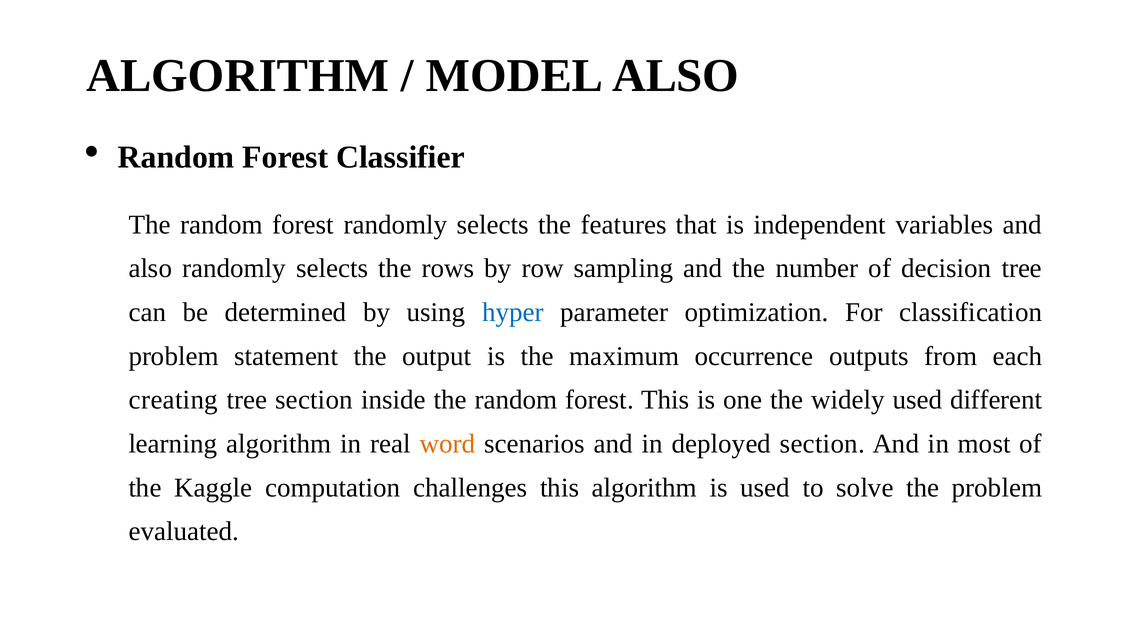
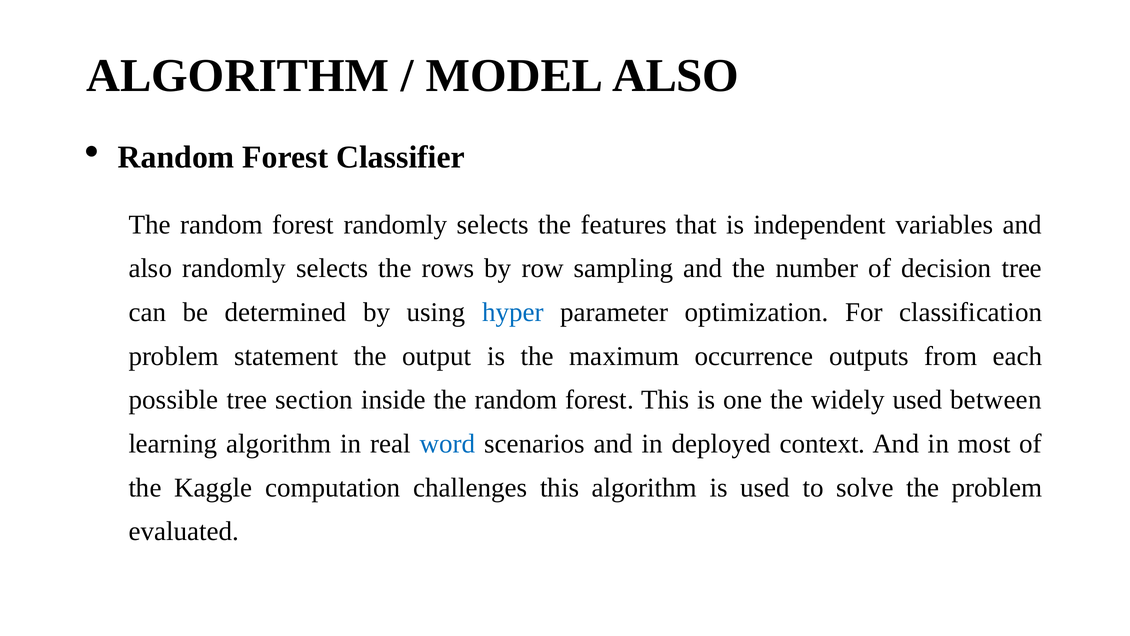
creating: creating -> possible
different: different -> between
word colour: orange -> blue
deployed section: section -> context
